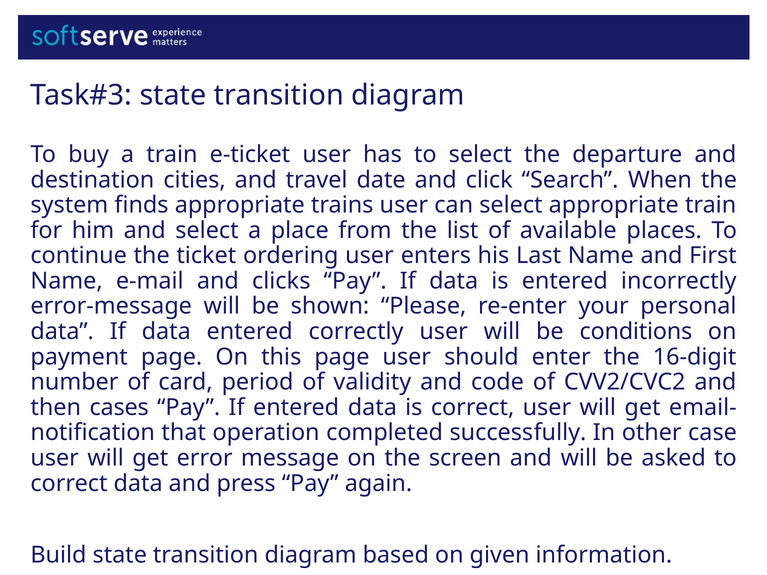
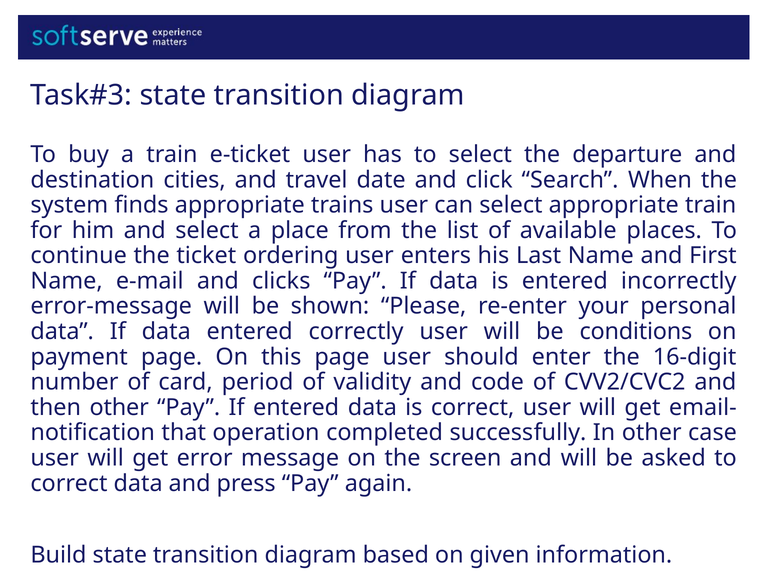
then cases: cases -> other
